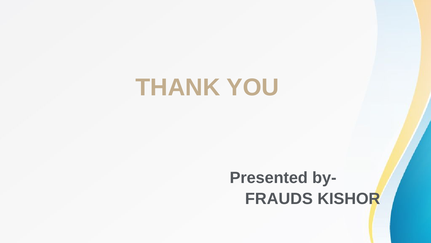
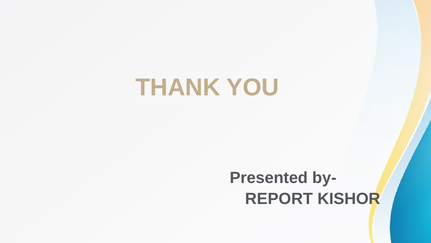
FRAUDS: FRAUDS -> REPORT
